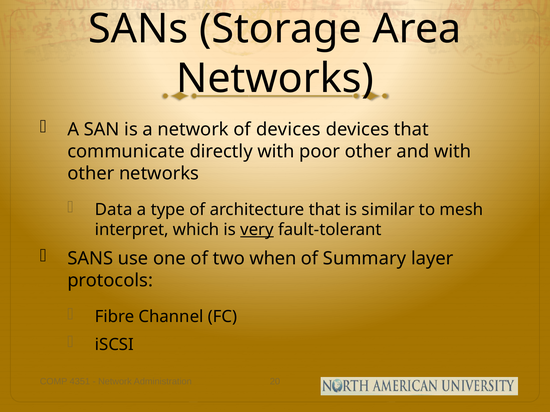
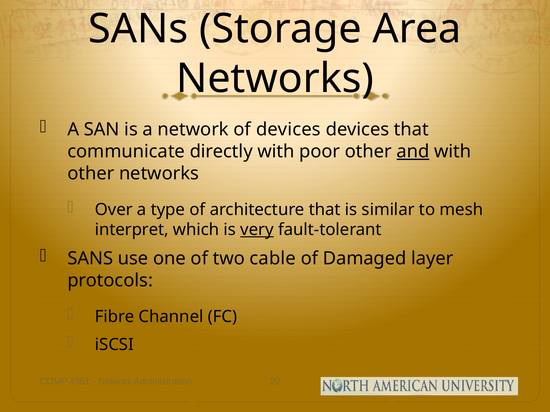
and underline: none -> present
Data: Data -> Over
when: when -> cable
Summary: Summary -> Damaged
